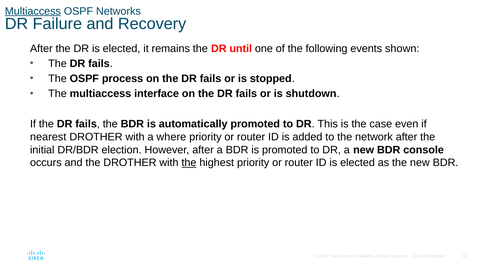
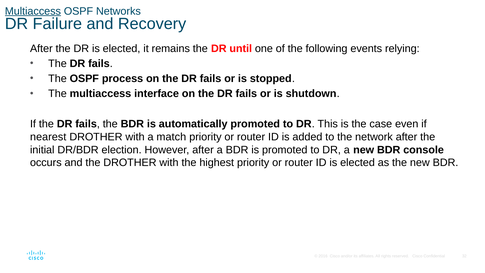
shown: shown -> relying
where: where -> match
the at (189, 163) underline: present -> none
